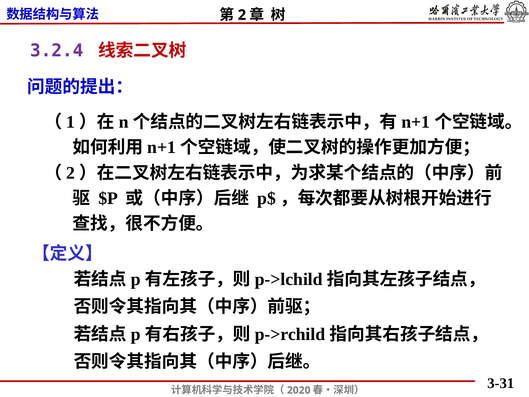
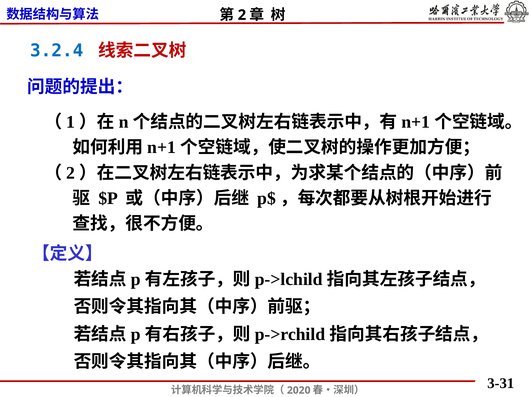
3.2.4 colour: purple -> blue
